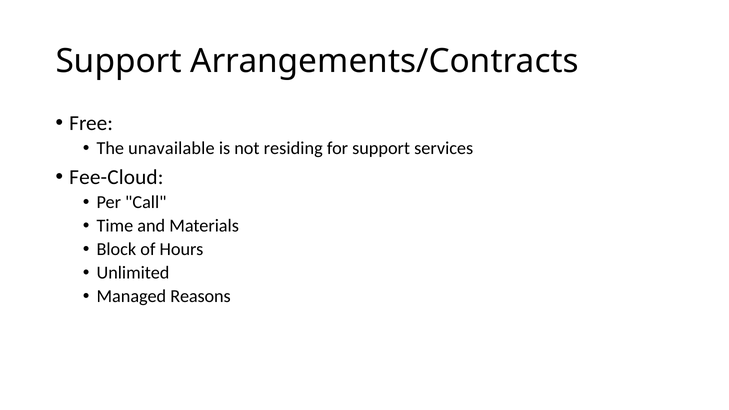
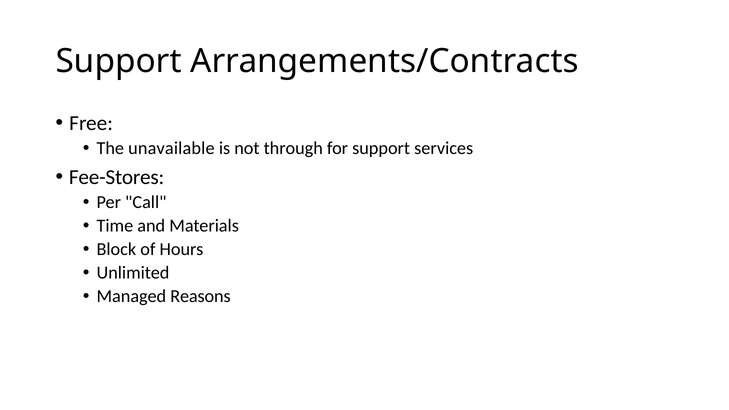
residing: residing -> through
Fee-Cloud: Fee-Cloud -> Fee-Stores
